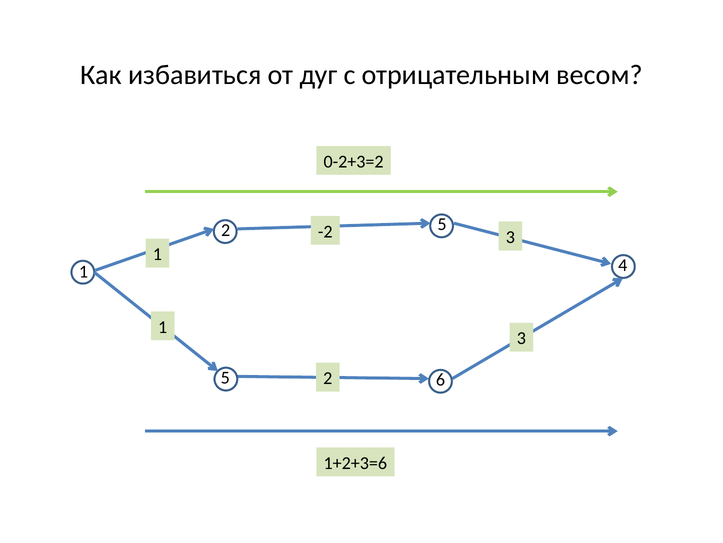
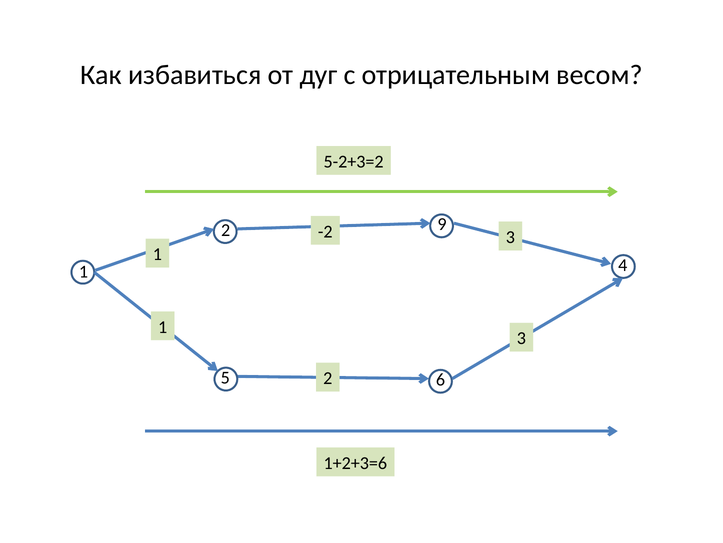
0-2+3=2: 0-2+3=2 -> 5-2+3=2
2 5: 5 -> 9
